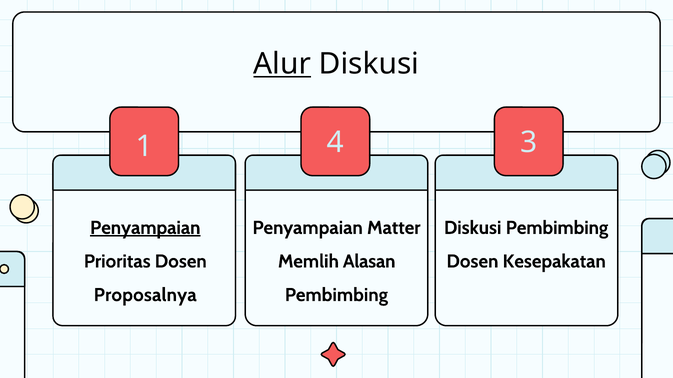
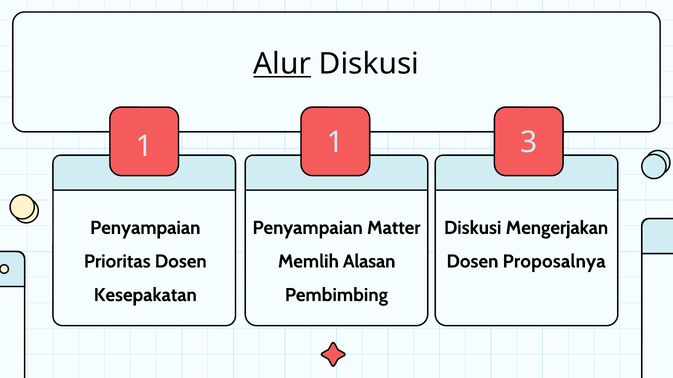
1 4: 4 -> 1
Penyampaian at (145, 228) underline: present -> none
Diskusi Pembimbing: Pembimbing -> Mengerjakan
Kesepakatan: Kesepakatan -> Proposalnya
Proposalnya: Proposalnya -> Kesepakatan
